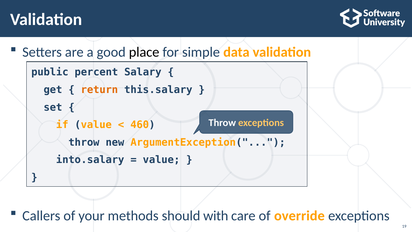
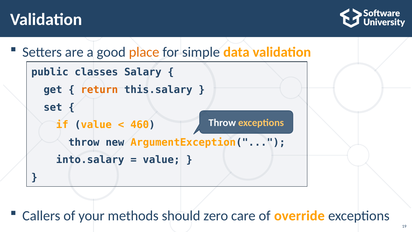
place colour: black -> orange
percent: percent -> classes
with: with -> zero
